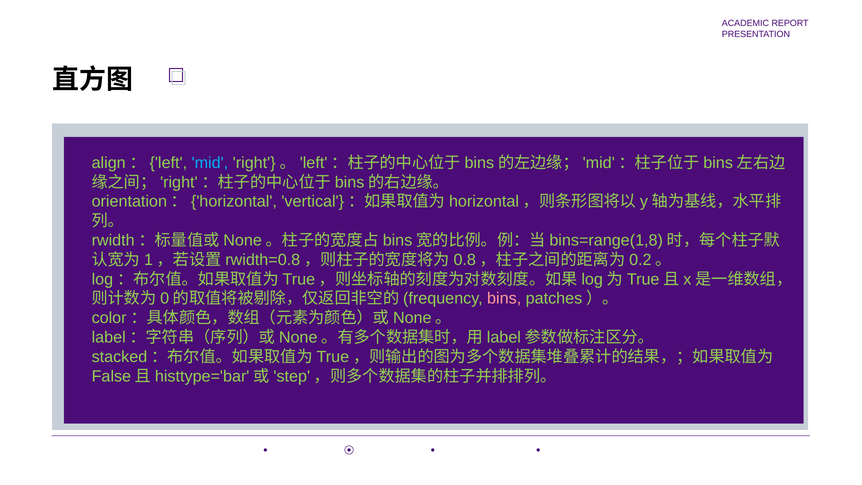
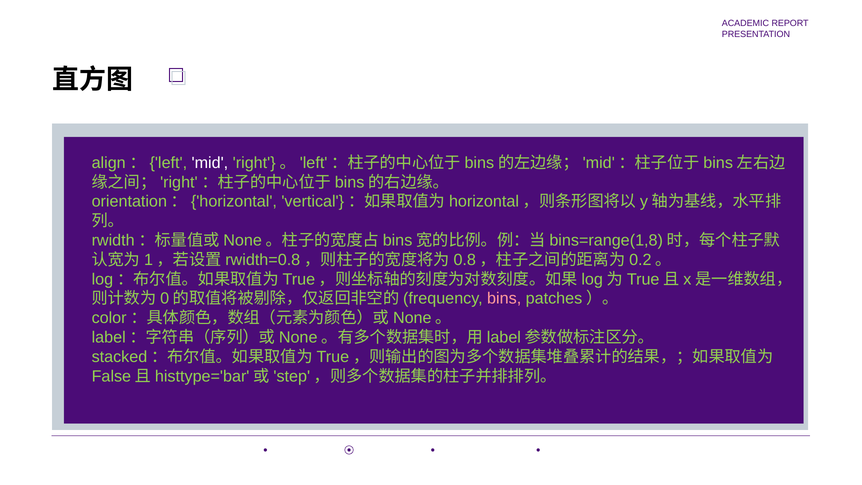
mid colour: light blue -> white
